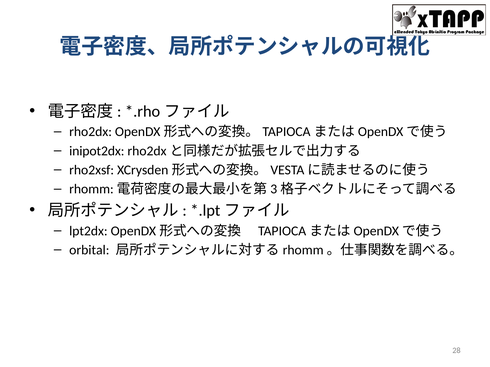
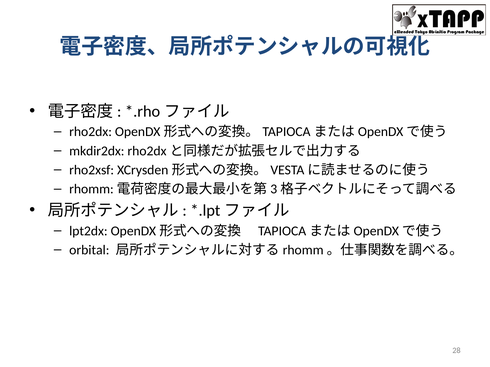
inipot2dx: inipot2dx -> mkdir2dx
